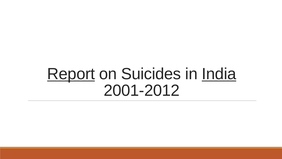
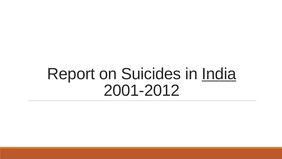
Report underline: present -> none
